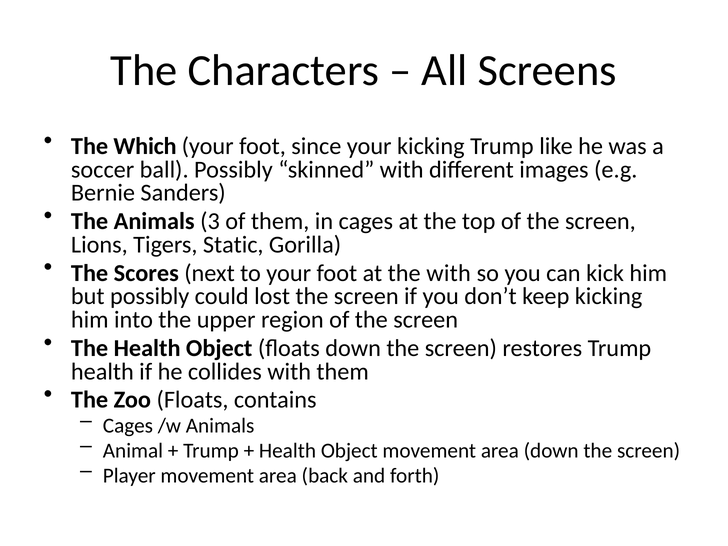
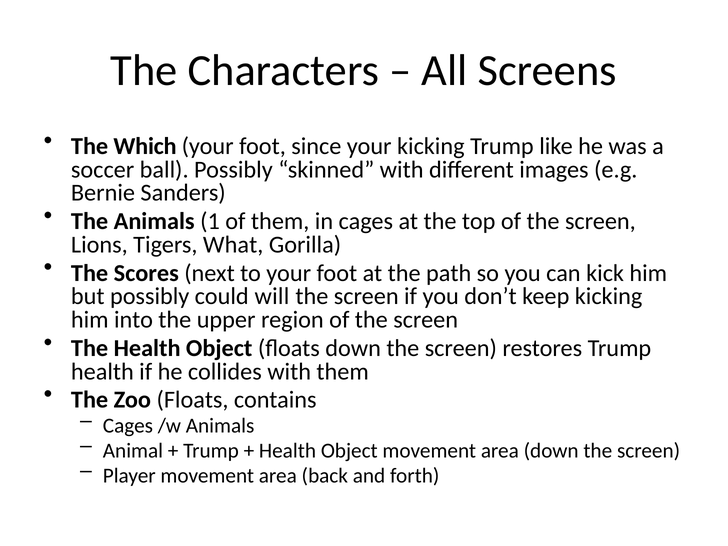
3: 3 -> 1
Static: Static -> What
the with: with -> path
lost: lost -> will
